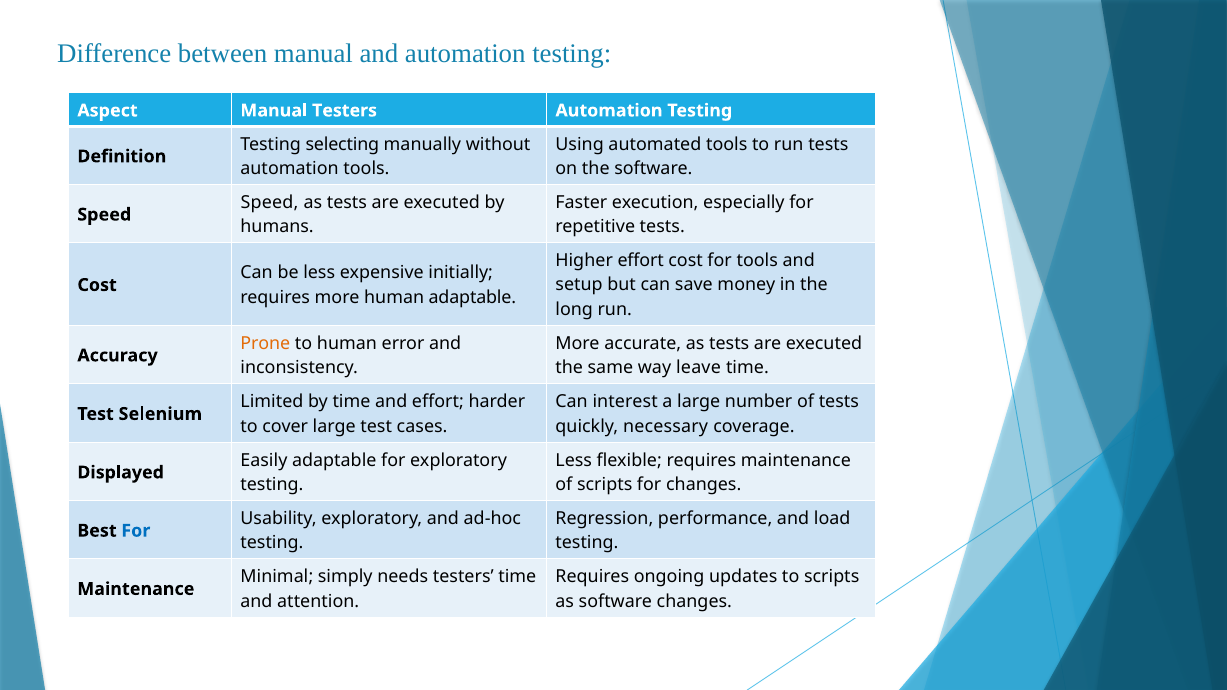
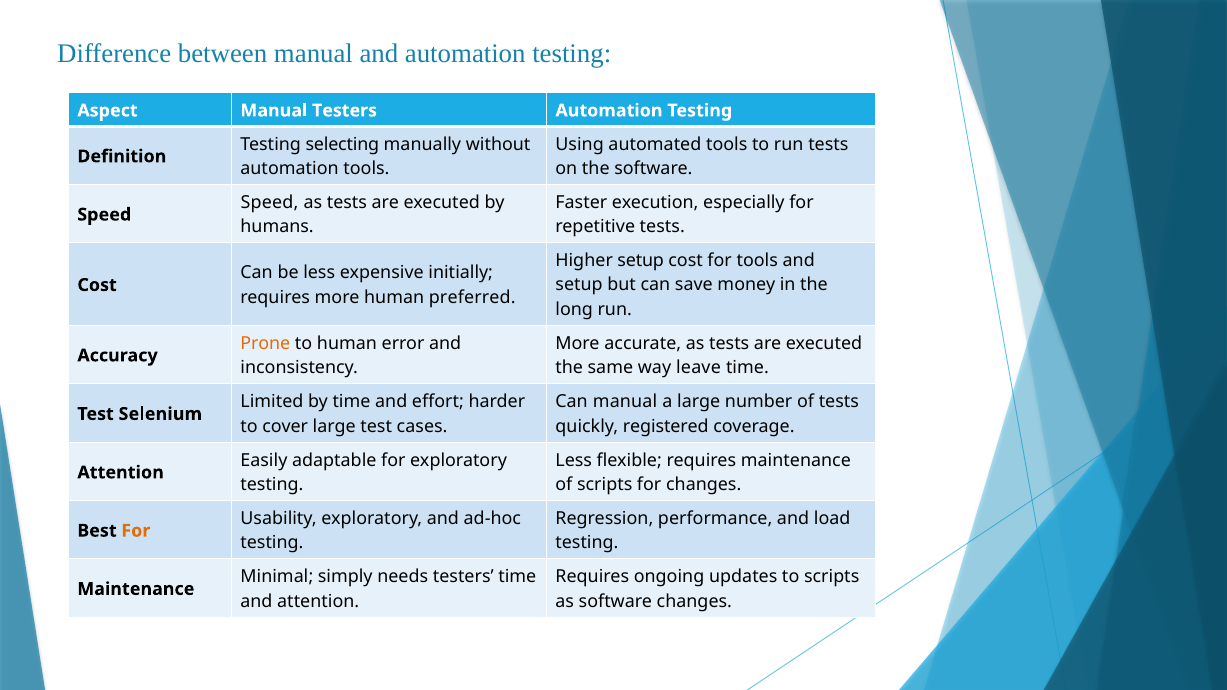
Higher effort: effort -> setup
human adaptable: adaptable -> preferred
Can interest: interest -> manual
necessary: necessary -> registered
Displayed at (121, 473): Displayed -> Attention
For at (136, 531) colour: blue -> orange
